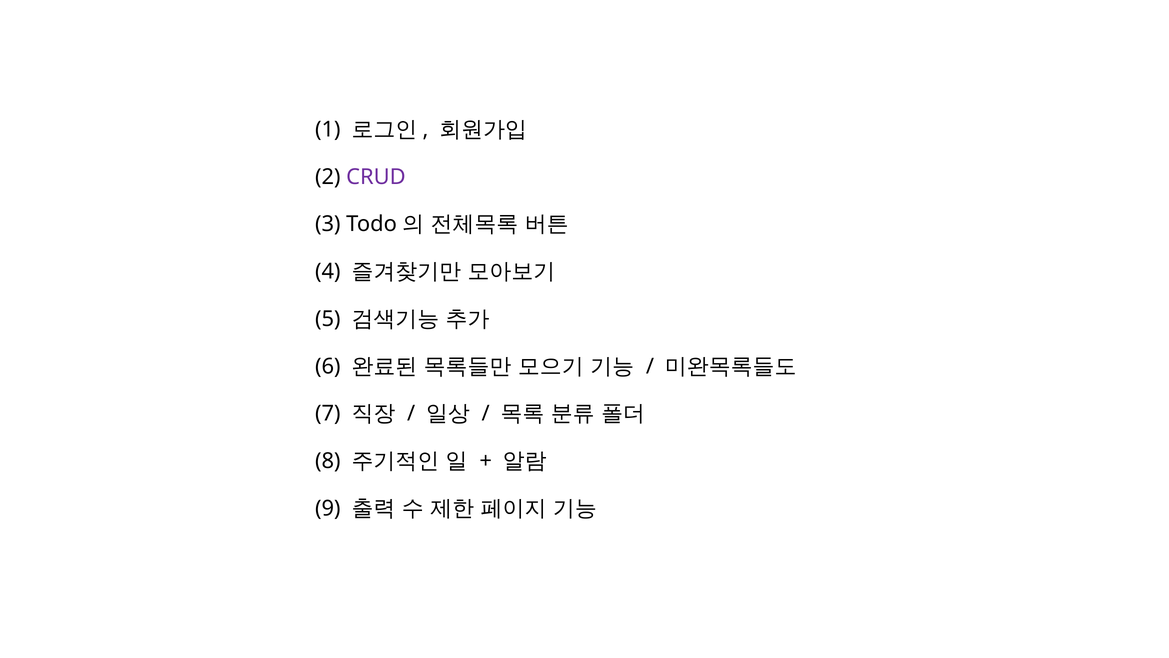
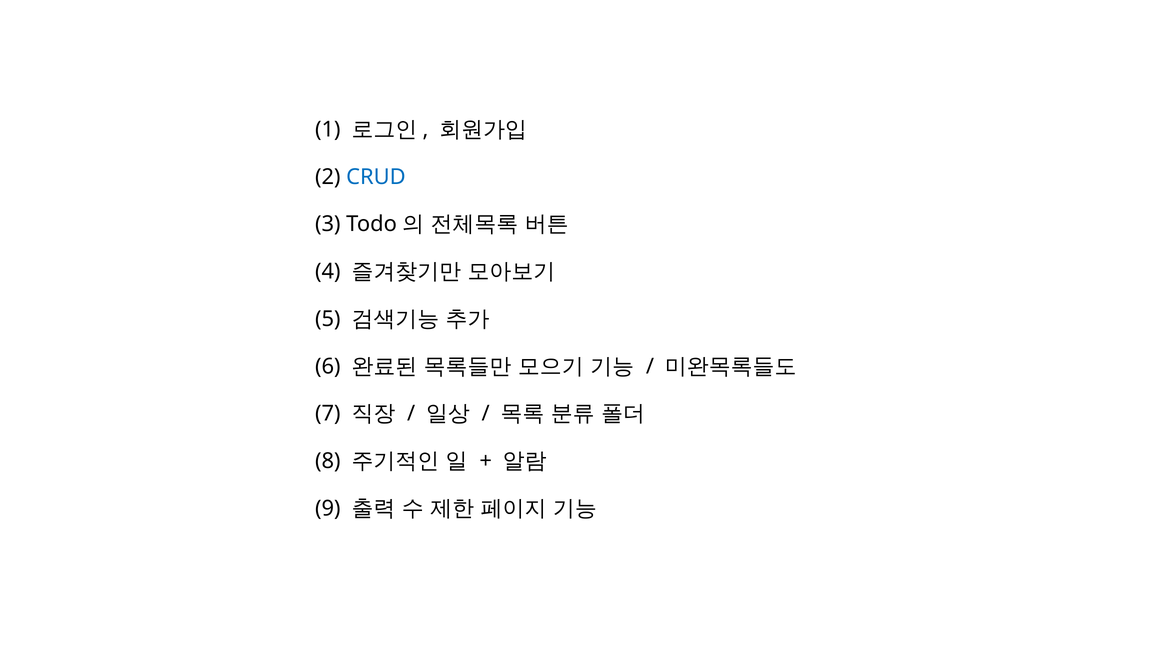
CRUD colour: purple -> blue
